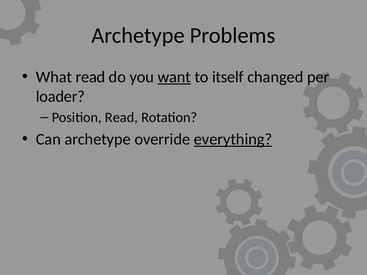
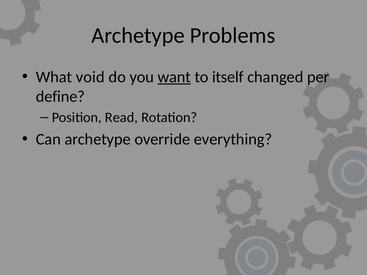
What read: read -> void
loader: loader -> define
everything underline: present -> none
